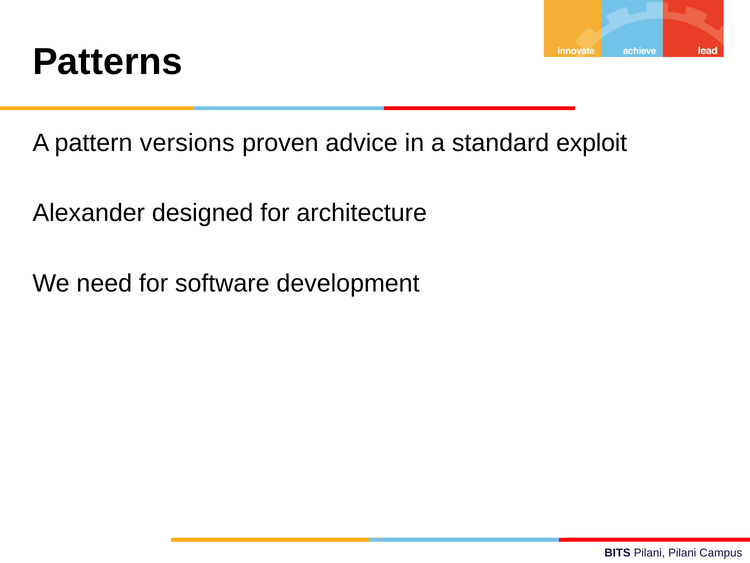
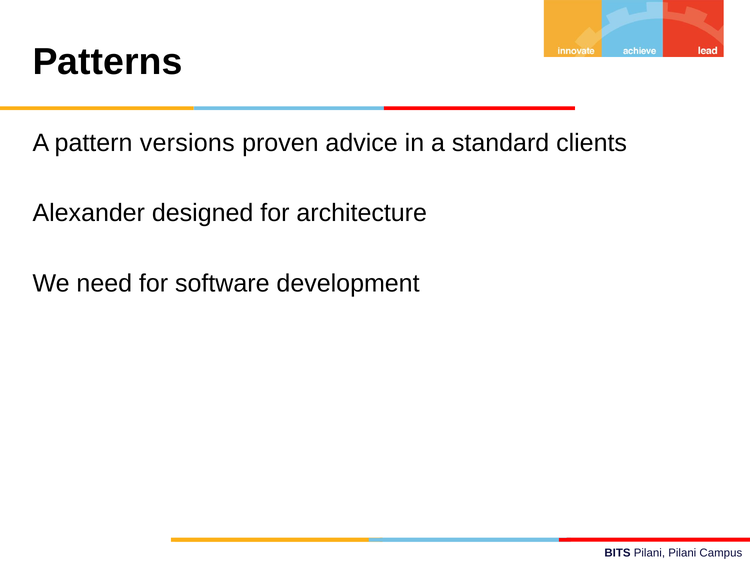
exploit: exploit -> clients
